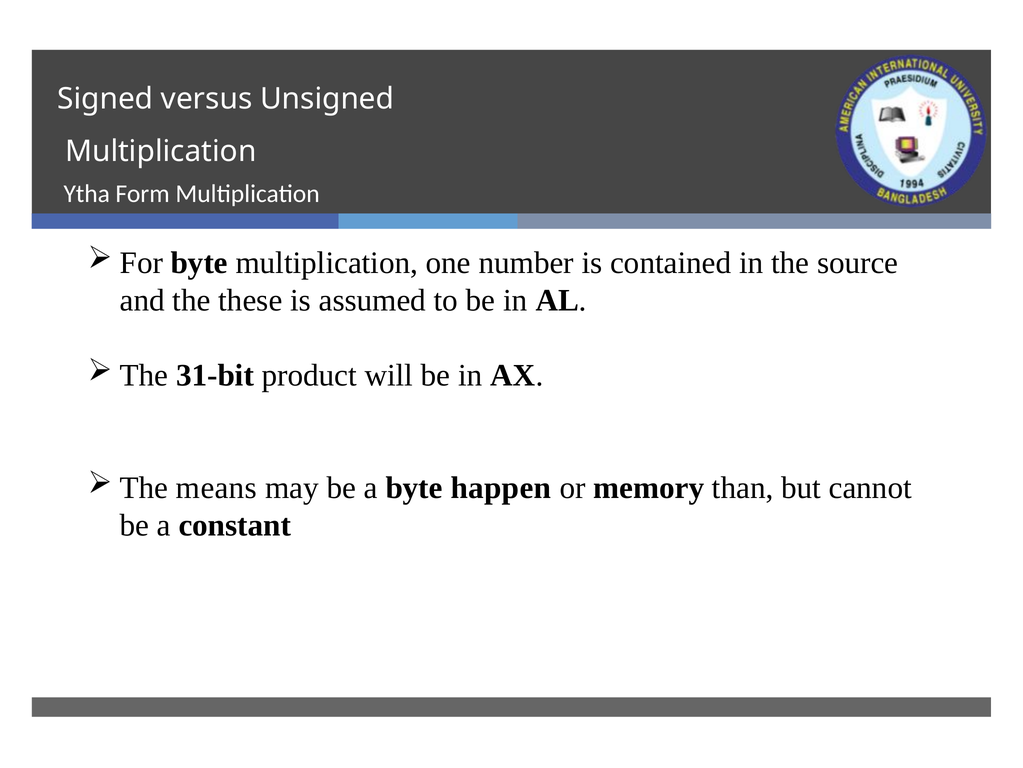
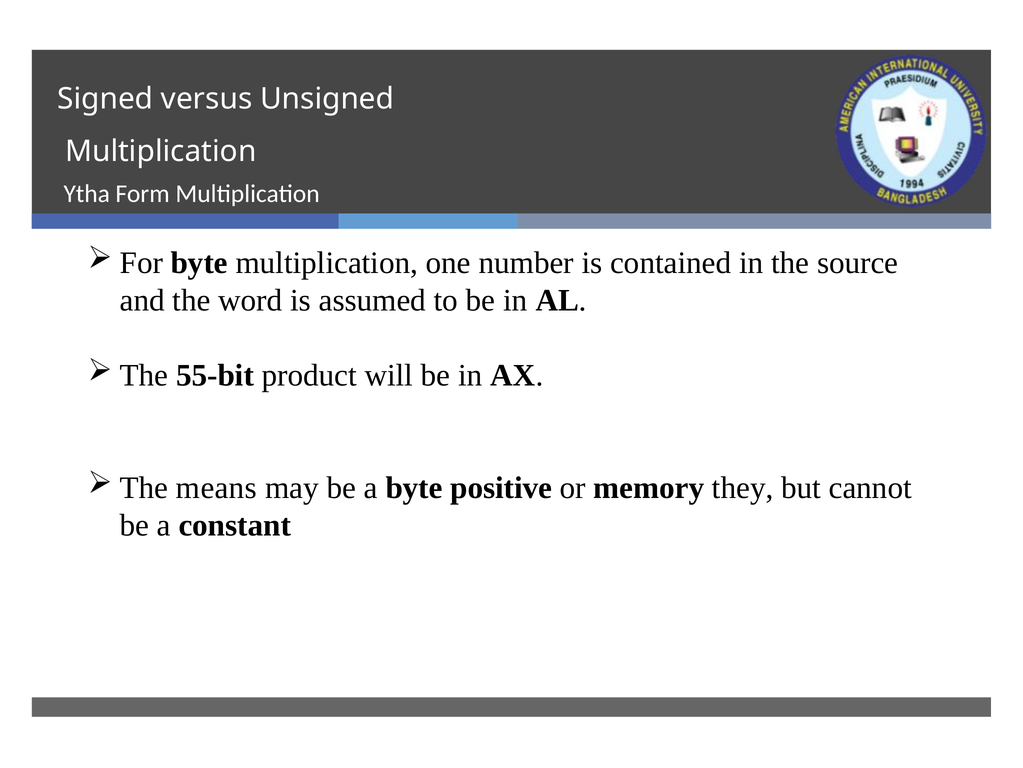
these: these -> word
31-bit: 31-bit -> 55-bit
happen: happen -> positive
than: than -> they
